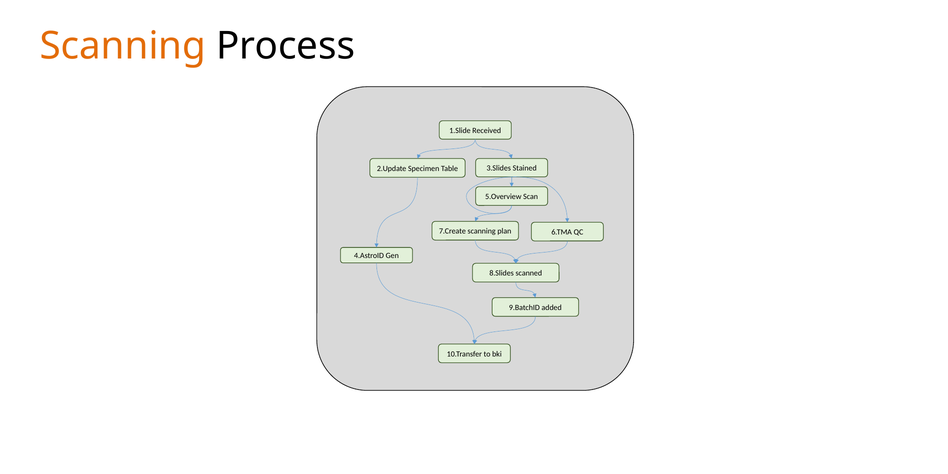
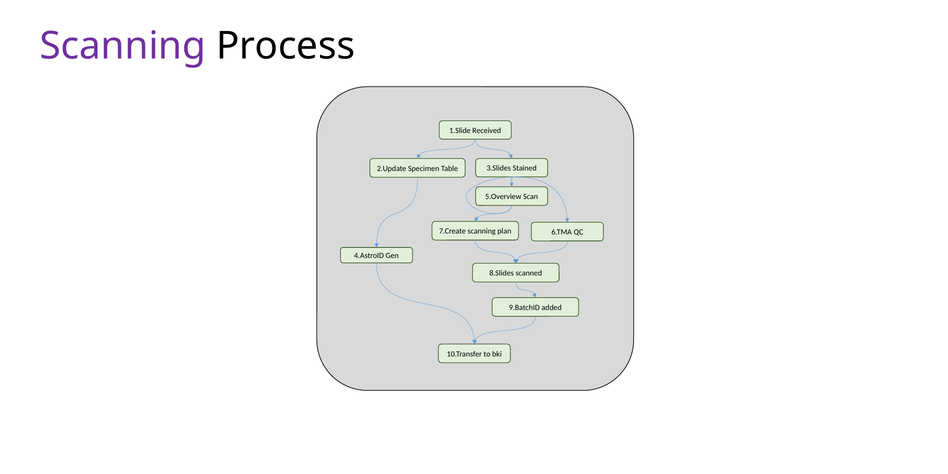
Scanning at (123, 46) colour: orange -> purple
